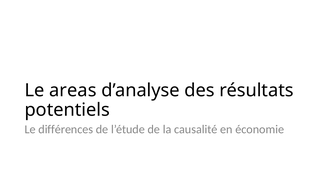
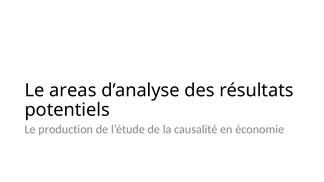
différences: différences -> production
